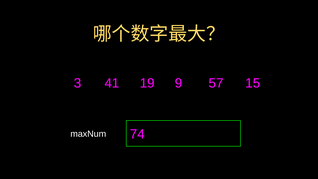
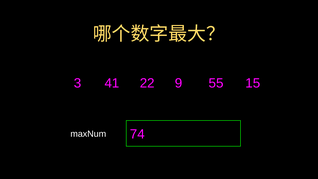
19: 19 -> 22
57: 57 -> 55
